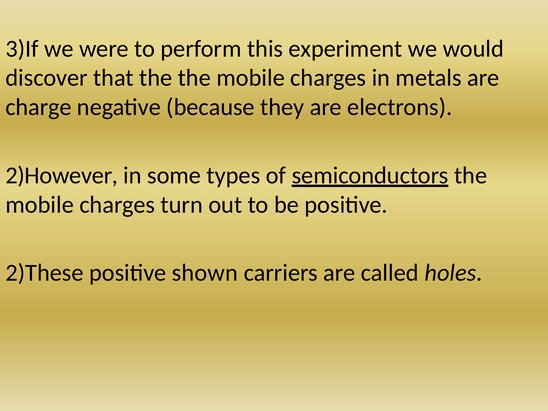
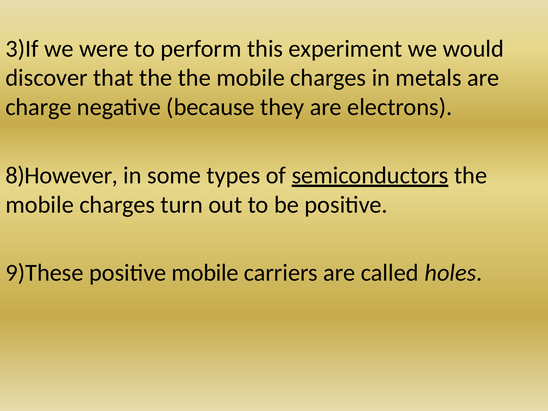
2)However: 2)However -> 8)However
2)These: 2)These -> 9)These
positive shown: shown -> mobile
